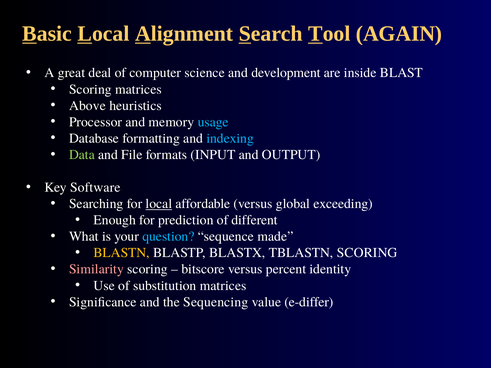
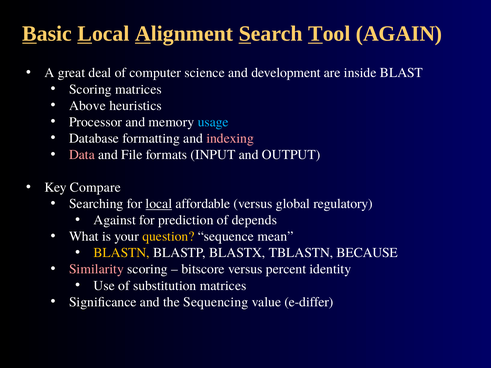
indexing colour: light blue -> pink
Data colour: light green -> pink
Software: Software -> Compare
exceeding: exceeding -> regulatory
Enough: Enough -> Against
different: different -> depends
question colour: light blue -> yellow
made: made -> mean
TBLASTN SCORING: SCORING -> BECAUSE
